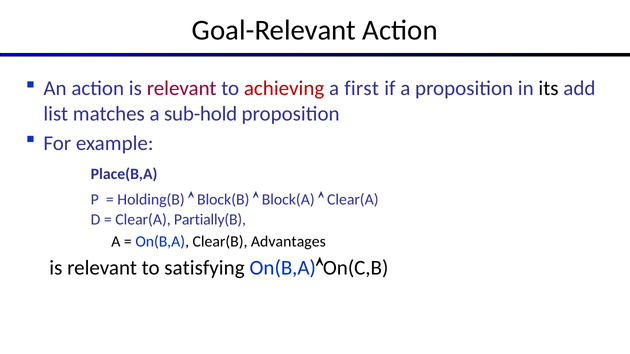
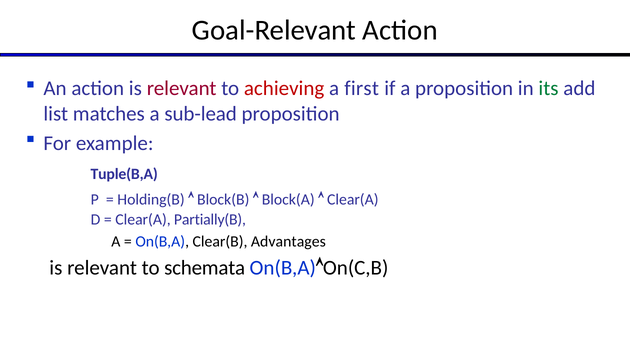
its colour: black -> green
sub-hold: sub-hold -> sub-lead
Place(B,A: Place(B,A -> Tuple(B,A
satisfying: satisfying -> schemata
